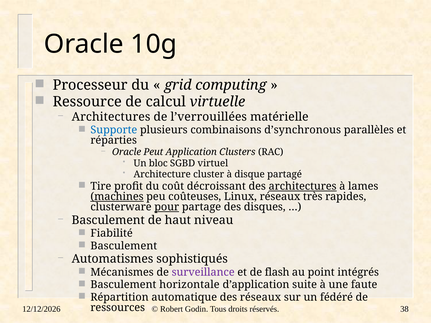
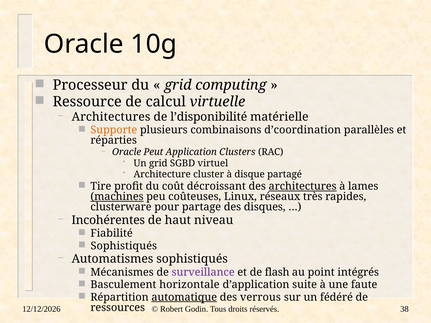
l’verrouillées: l’verrouillées -> l’disponibilité
Supporte colour: blue -> orange
d’synchronous: d’synchronous -> d’coordination
Un bloc: bloc -> grid
pour underline: present -> none
Basculement at (108, 220): Basculement -> Incohérentes
Basculement at (124, 246): Basculement -> Sophistiqués
automatique underline: none -> present
des réseaux: réseaux -> verrous
